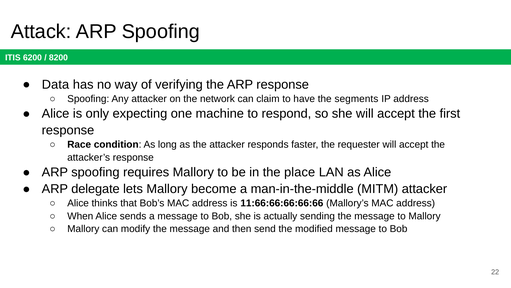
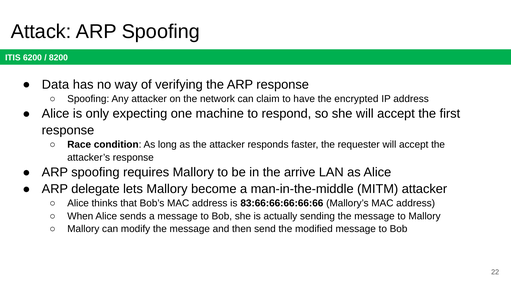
segments: segments -> encrypted
place: place -> arrive
11:66:66:66:66:66: 11:66:66:66:66:66 -> 83:66:66:66:66:66
